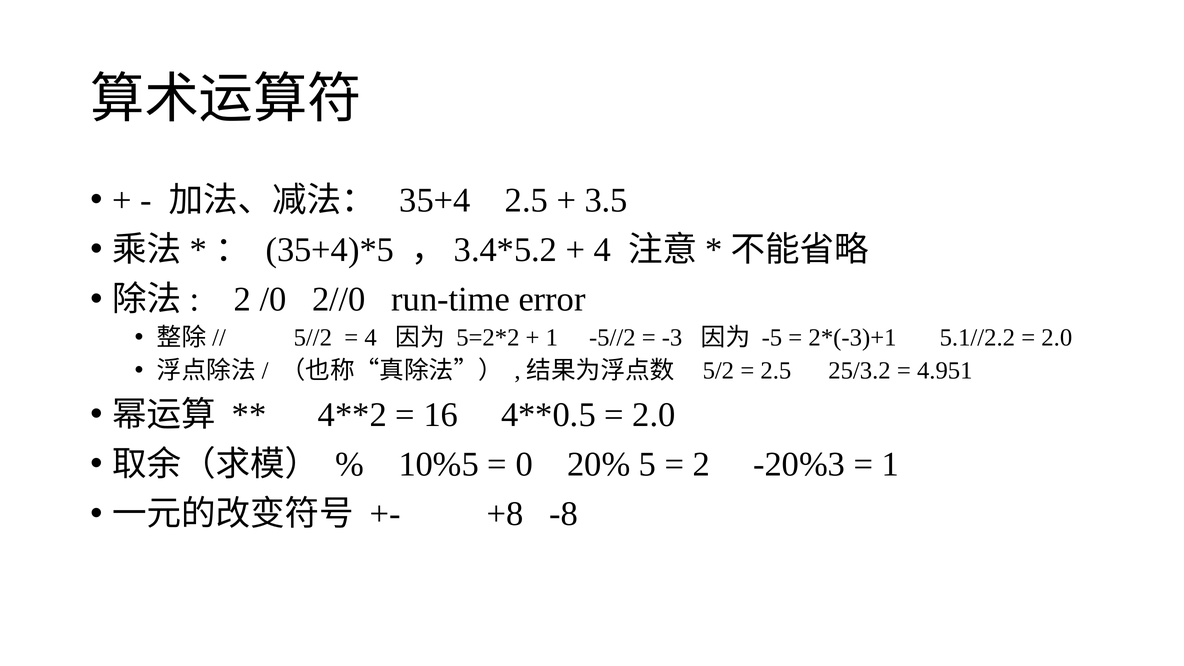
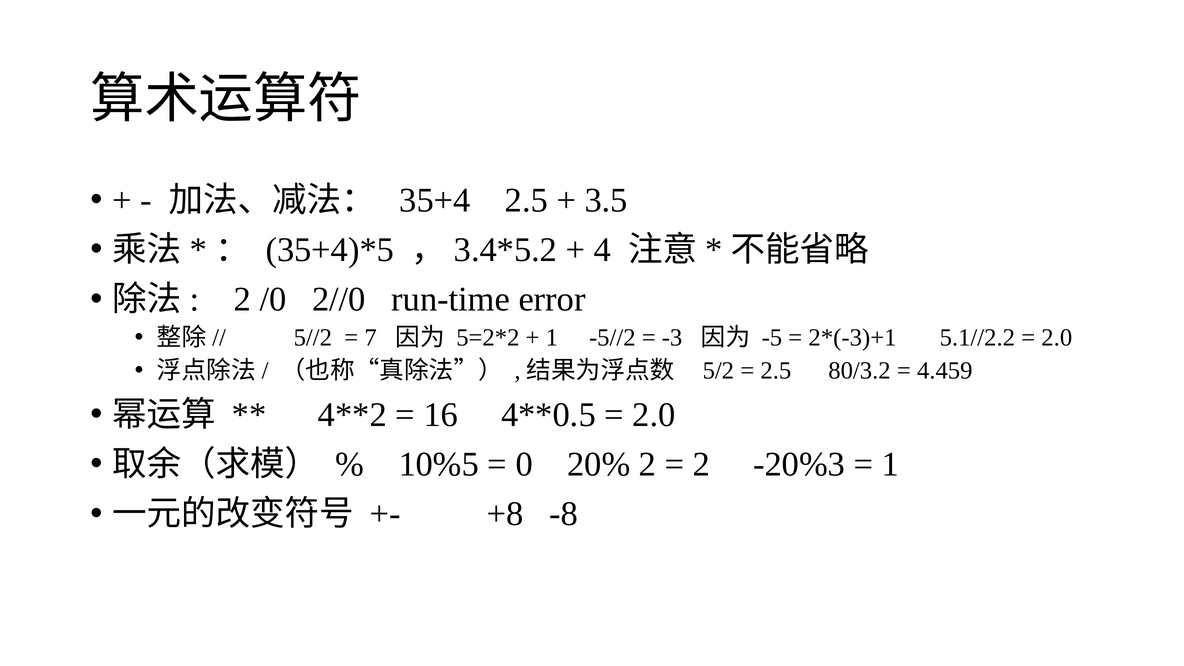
4 at (371, 338): 4 -> 7
25/3.2: 25/3.2 -> 80/3.2
4.951: 4.951 -> 4.459
20% 5: 5 -> 2
